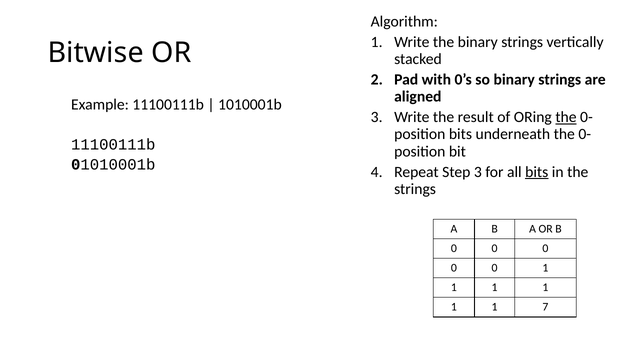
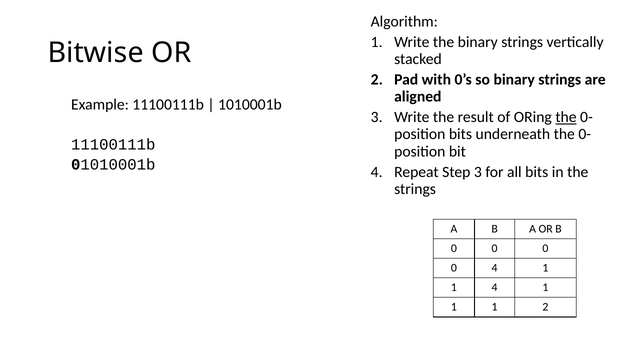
bits at (537, 172) underline: present -> none
0 at (495, 268): 0 -> 4
1 at (495, 287): 1 -> 4
1 7: 7 -> 2
